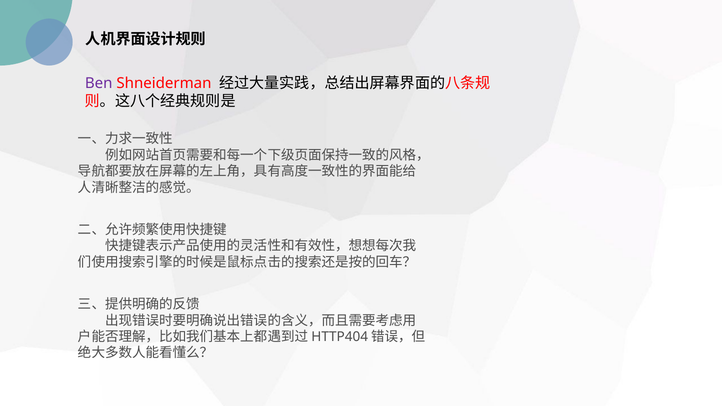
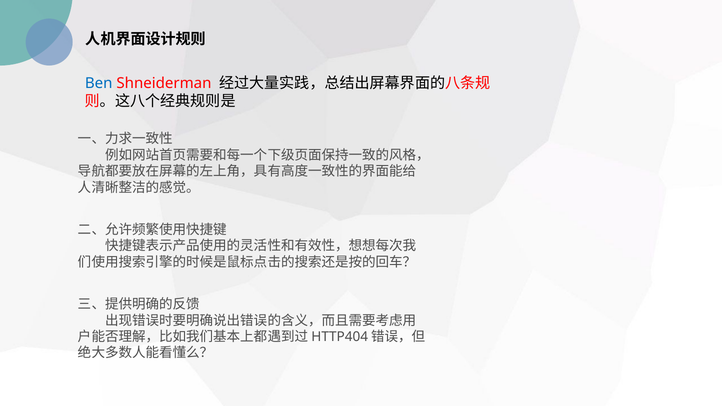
Ben colour: purple -> blue
